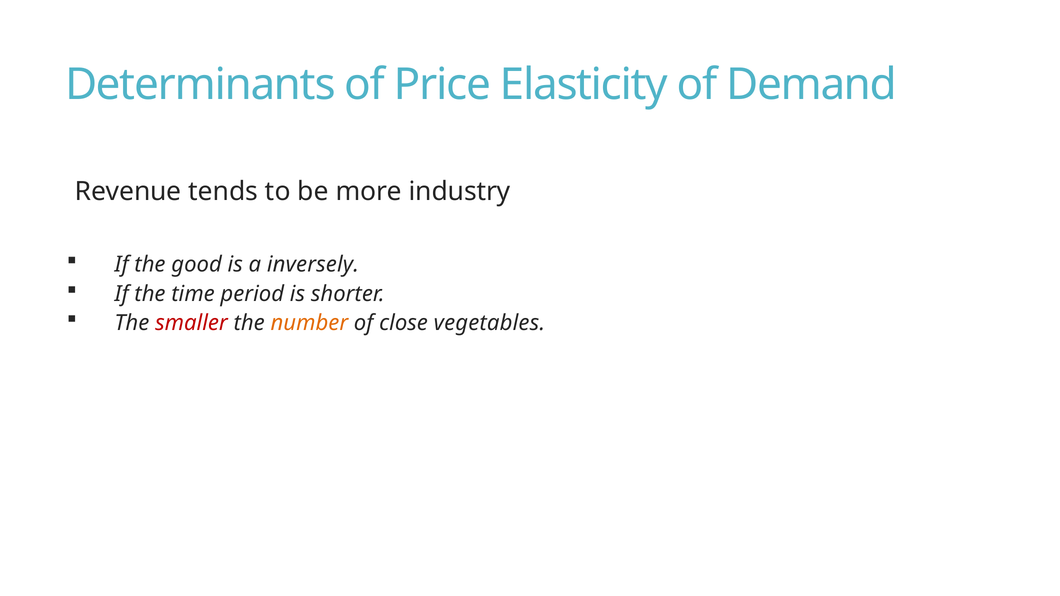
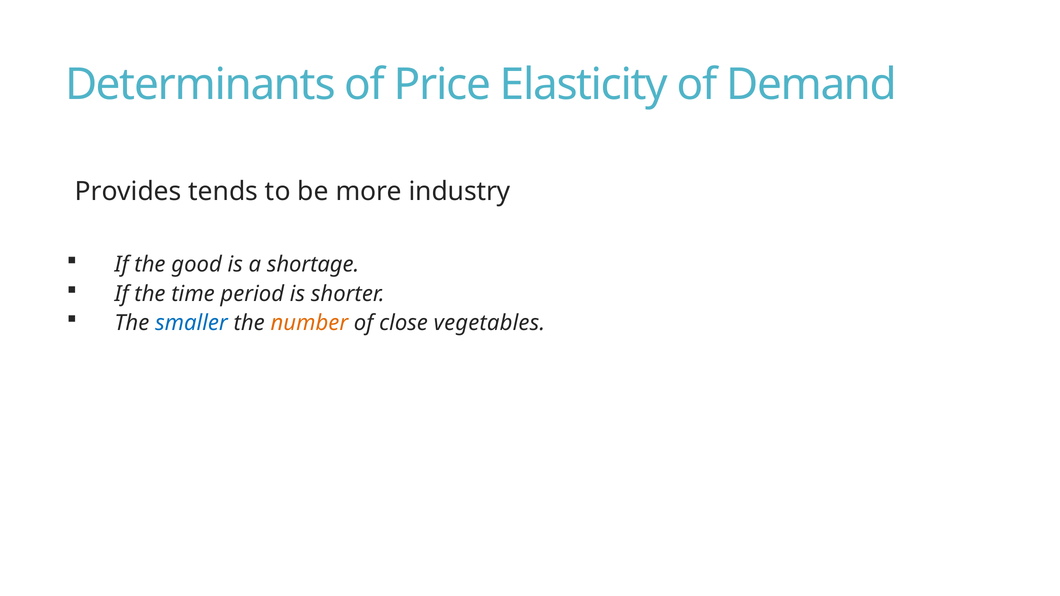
Revenue: Revenue -> Provides
inversely: inversely -> shortage
smaller colour: red -> blue
